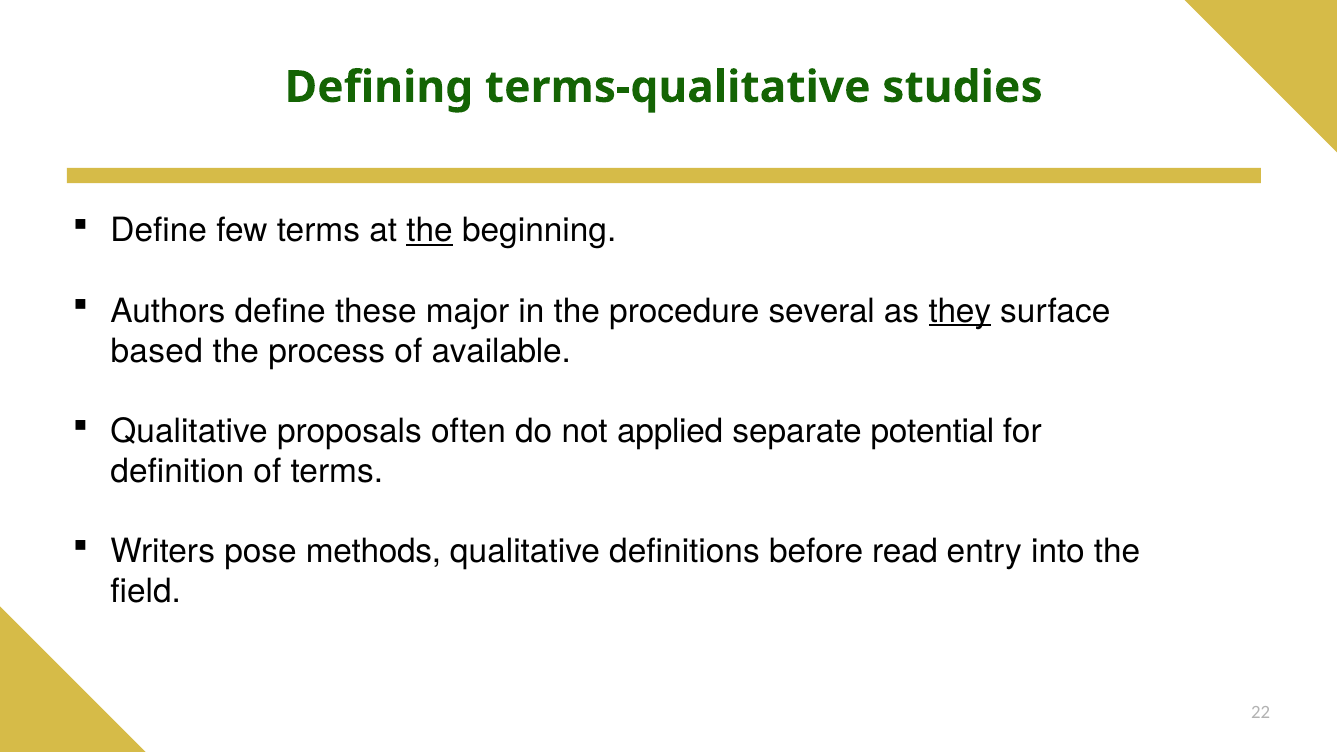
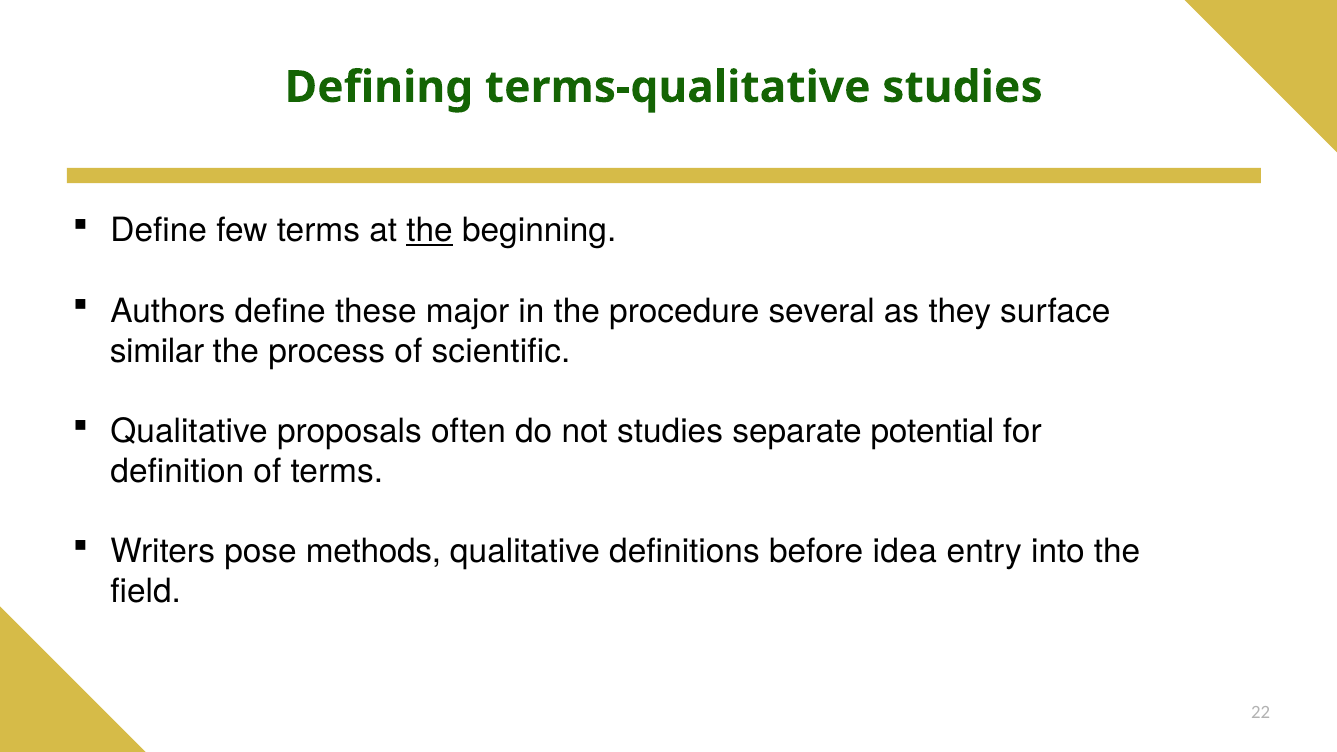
they underline: present -> none
based: based -> similar
available: available -> scientific
not applied: applied -> studies
read: read -> idea
